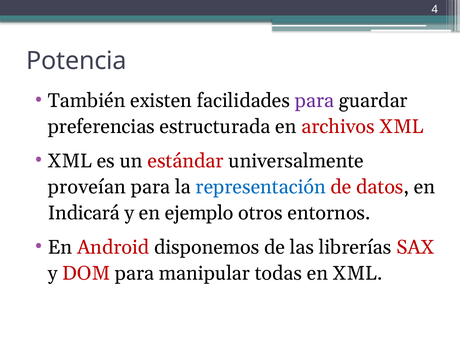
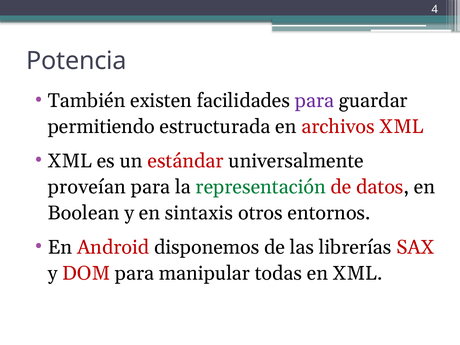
preferencias: preferencias -> permitiendo
representación colour: blue -> green
Indicará: Indicará -> Boolean
ejemplo: ejemplo -> sintaxis
